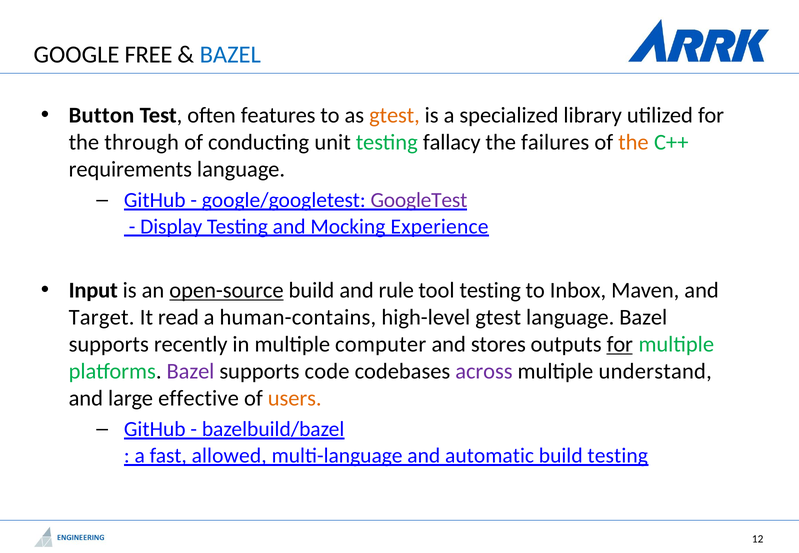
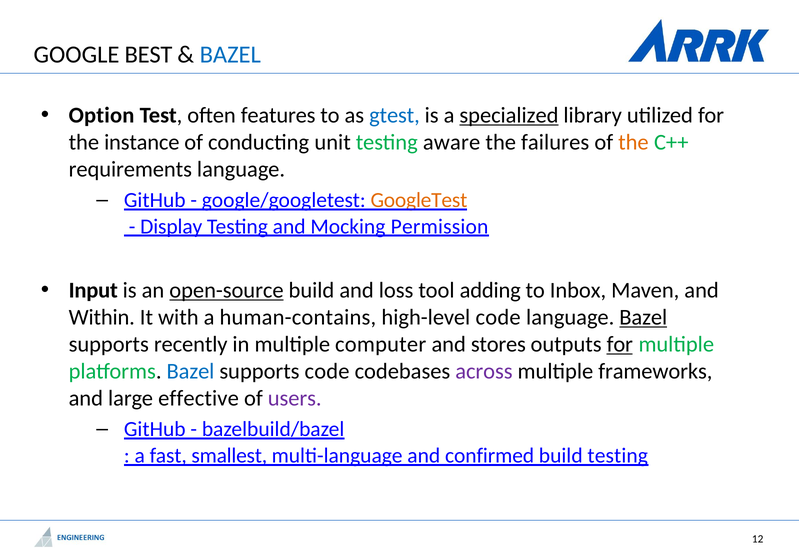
FREE: FREE -> BEST
Button: Button -> Option
gtest at (394, 115) colour: orange -> blue
specialized underline: none -> present
through: through -> instance
fallacy: fallacy -> aware
GoogleTest colour: purple -> orange
Experience: Experience -> Permission
rule: rule -> loss
tool testing: testing -> adding
Target: Target -> Within
read: read -> with
high-level gtest: gtest -> code
Bazel at (643, 317) underline: none -> present
Bazel at (190, 371) colour: purple -> blue
understand: understand -> frameworks
users colour: orange -> purple
allowed: allowed -> smallest
automatic: automatic -> confirmed
